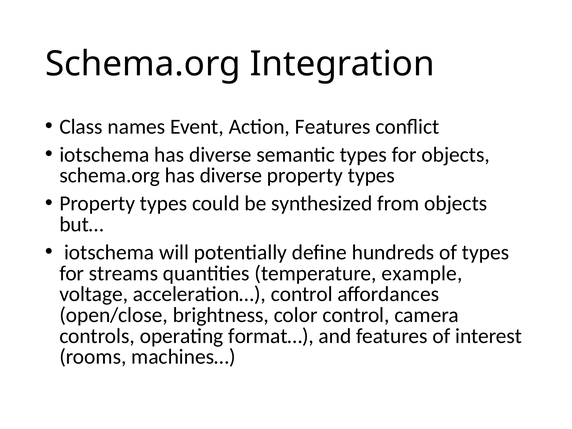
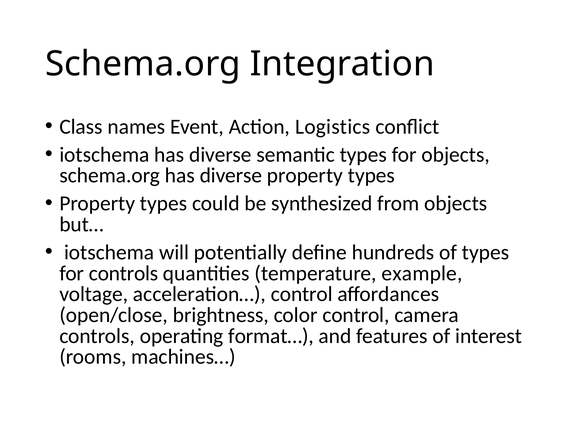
Action Features: Features -> Logistics
for streams: streams -> controls
